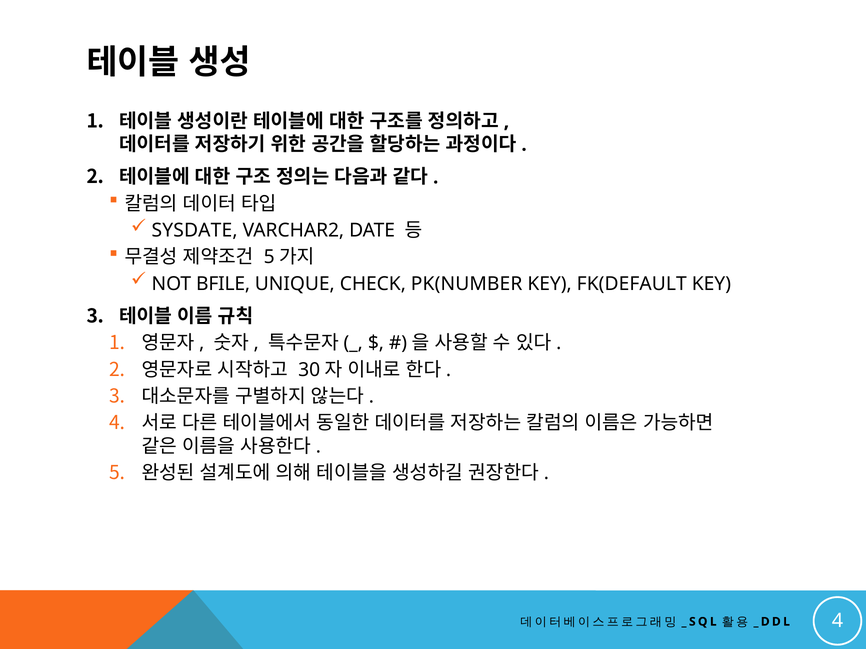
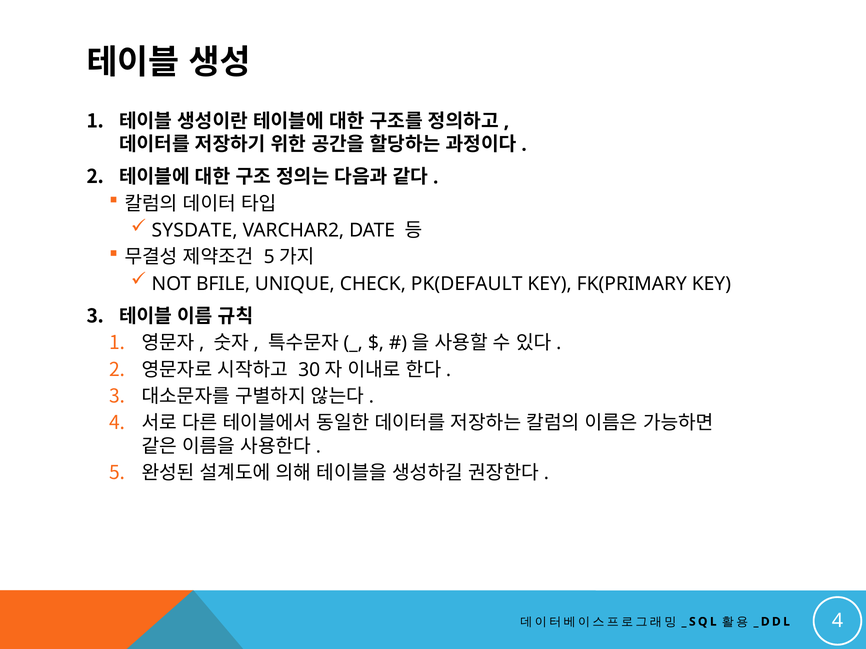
PK(NUMBER: PK(NUMBER -> PK(DEFAULT
FK(DEFAULT: FK(DEFAULT -> FK(PRIMARY
